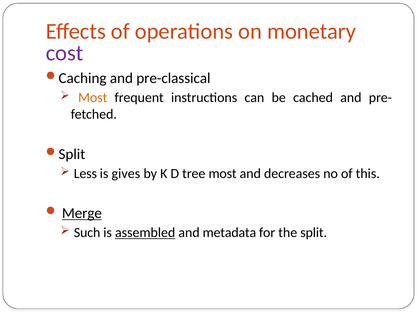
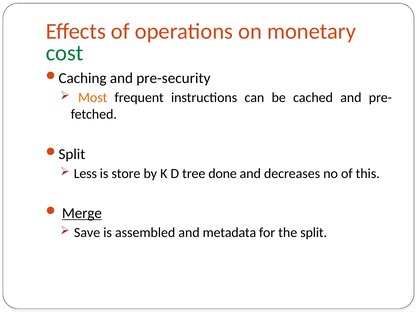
cost colour: purple -> green
pre-classical: pre-classical -> pre-security
gives: gives -> store
tree most: most -> done
Such: Such -> Save
assembled underline: present -> none
